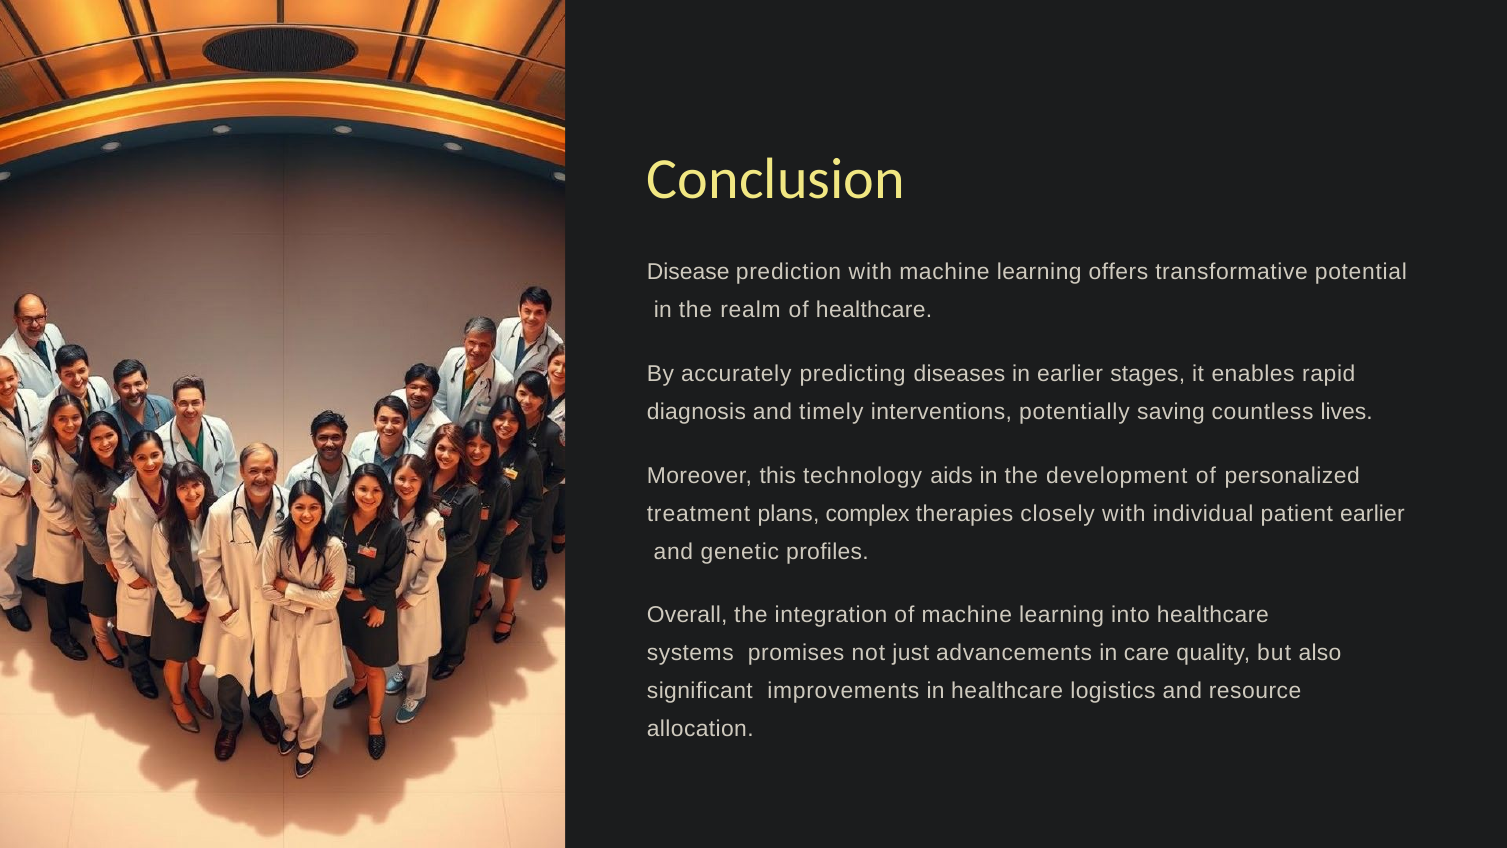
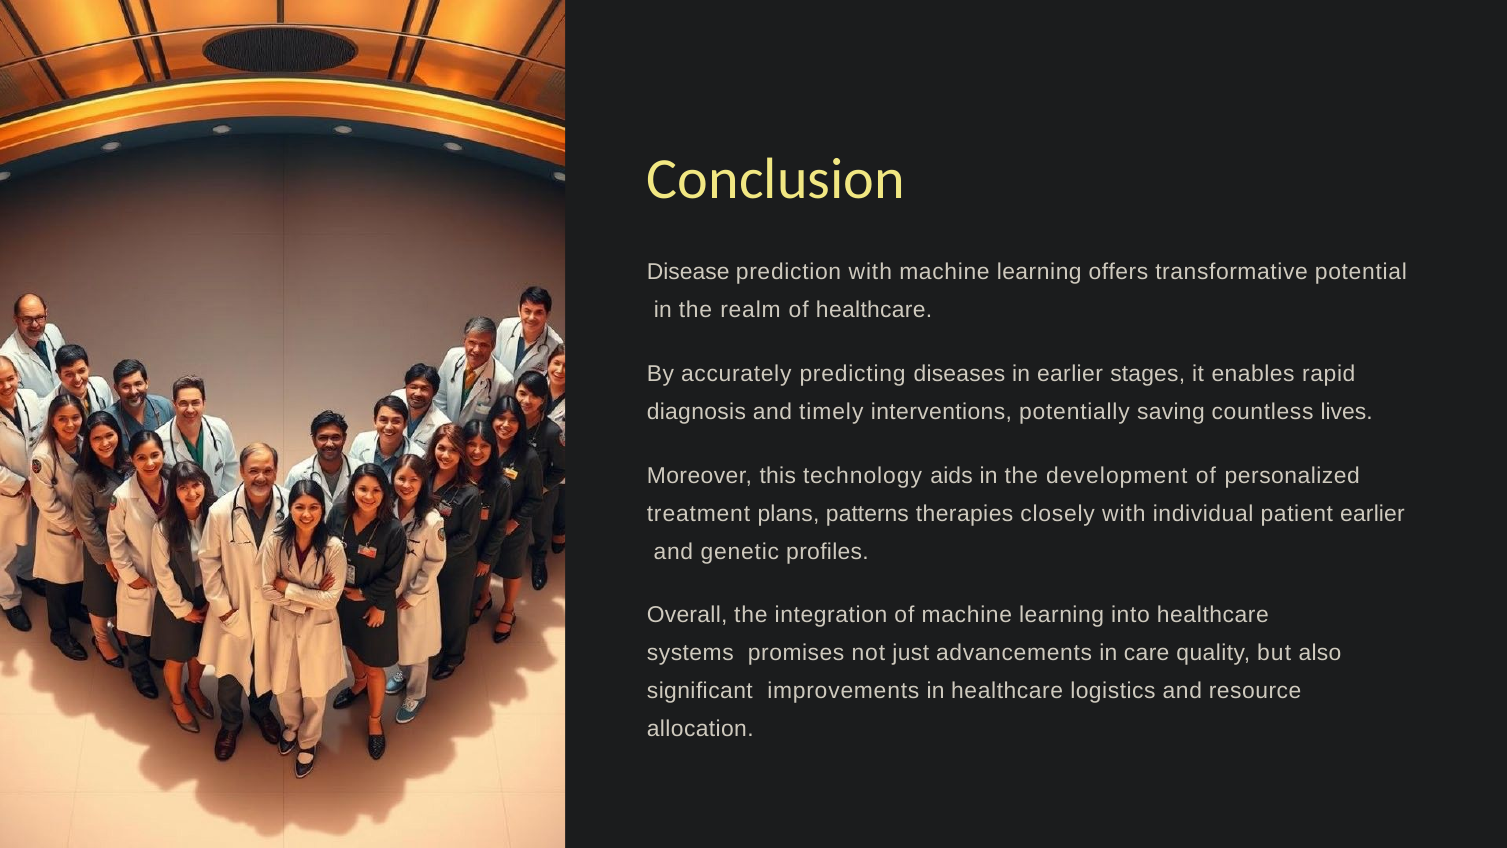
complex: complex -> patterns
